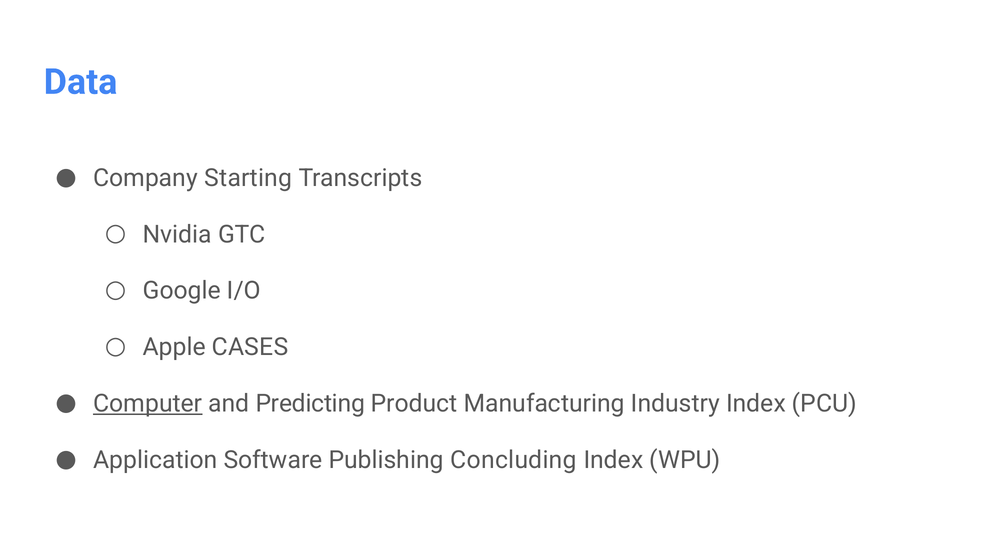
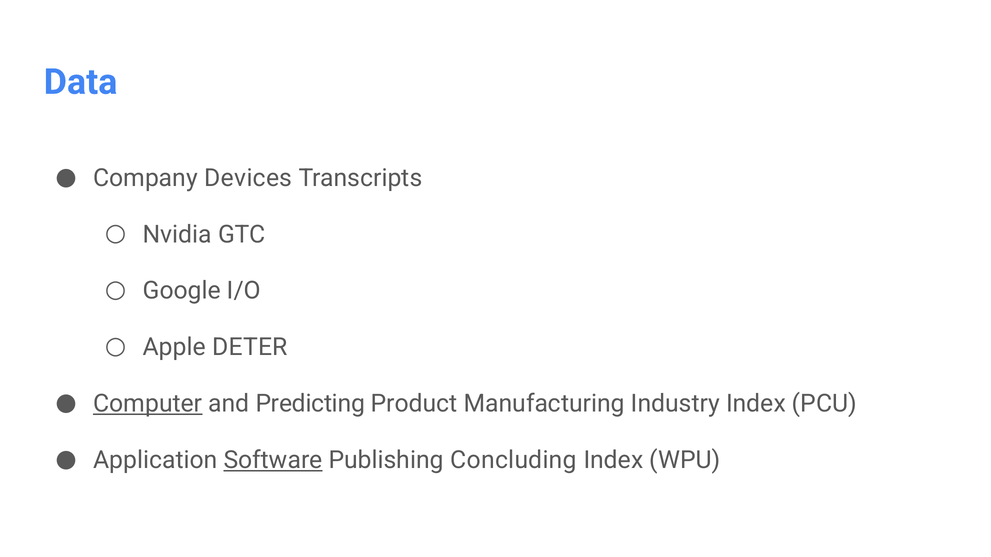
Starting: Starting -> Devices
CASES: CASES -> DETER
Software underline: none -> present
